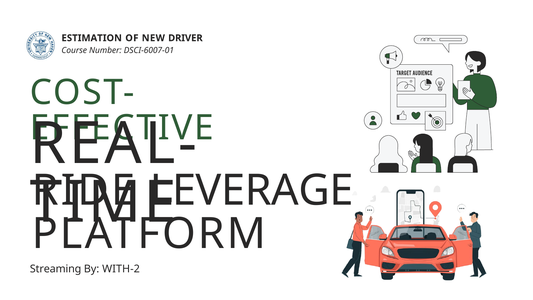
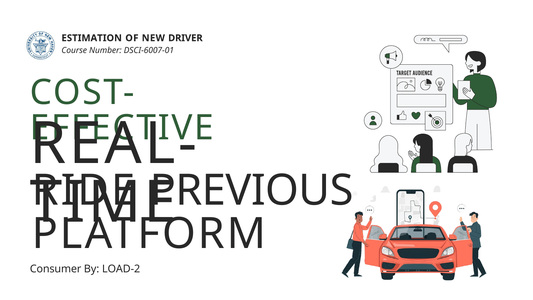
LEVERAGE: LEVERAGE -> PREVIOUS
Streaming: Streaming -> Consumer
WITH-2: WITH-2 -> LOAD-2
